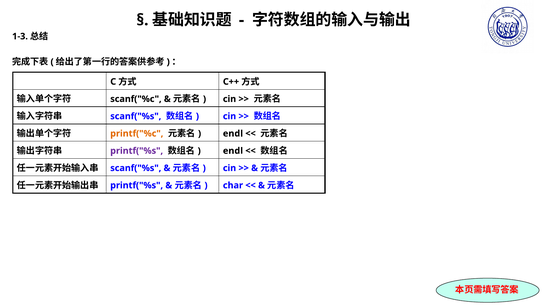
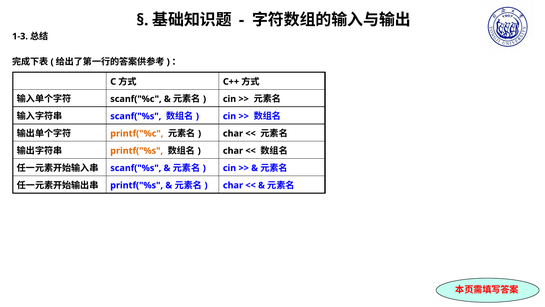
endl at (233, 133): endl -> char
printf("%s at (137, 151) colour: purple -> orange
endl at (233, 151): endl -> char
